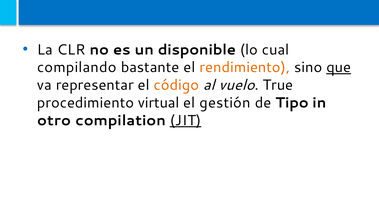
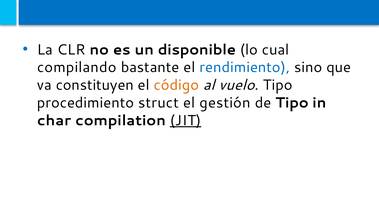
rendimiento colour: orange -> blue
que underline: present -> none
representar: representar -> constituyen
vuelo True: True -> Tipo
virtual: virtual -> struct
otro: otro -> char
